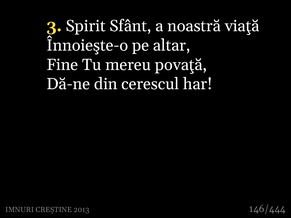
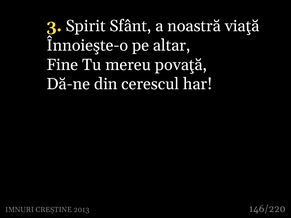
146/444: 146/444 -> 146/220
